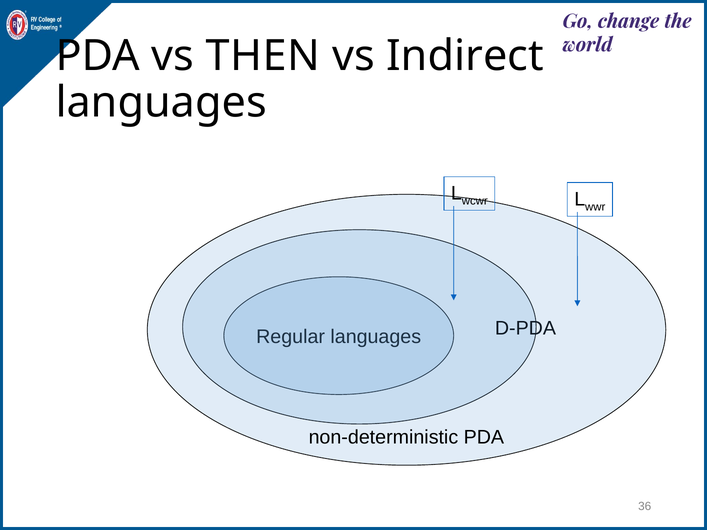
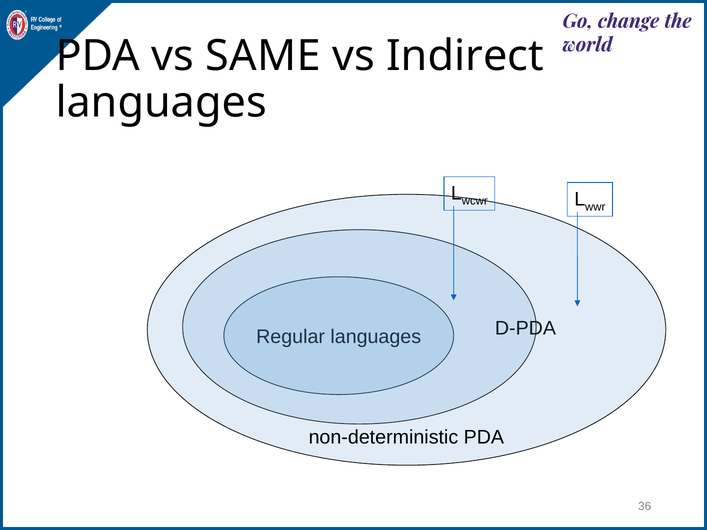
THEN: THEN -> SAME
